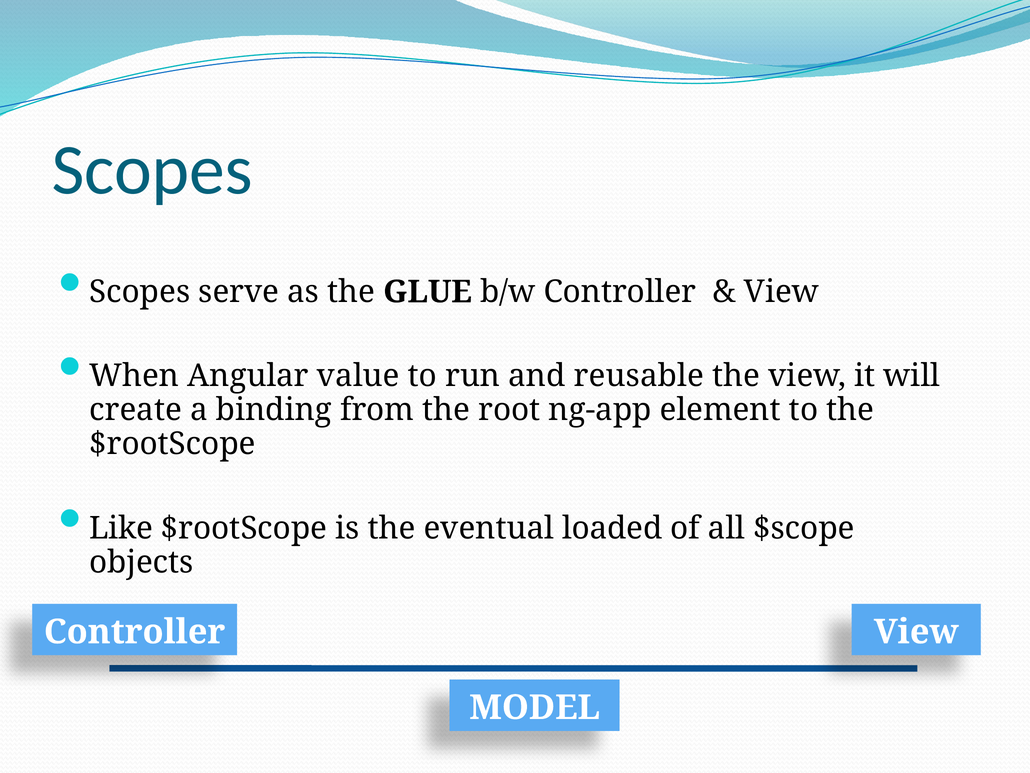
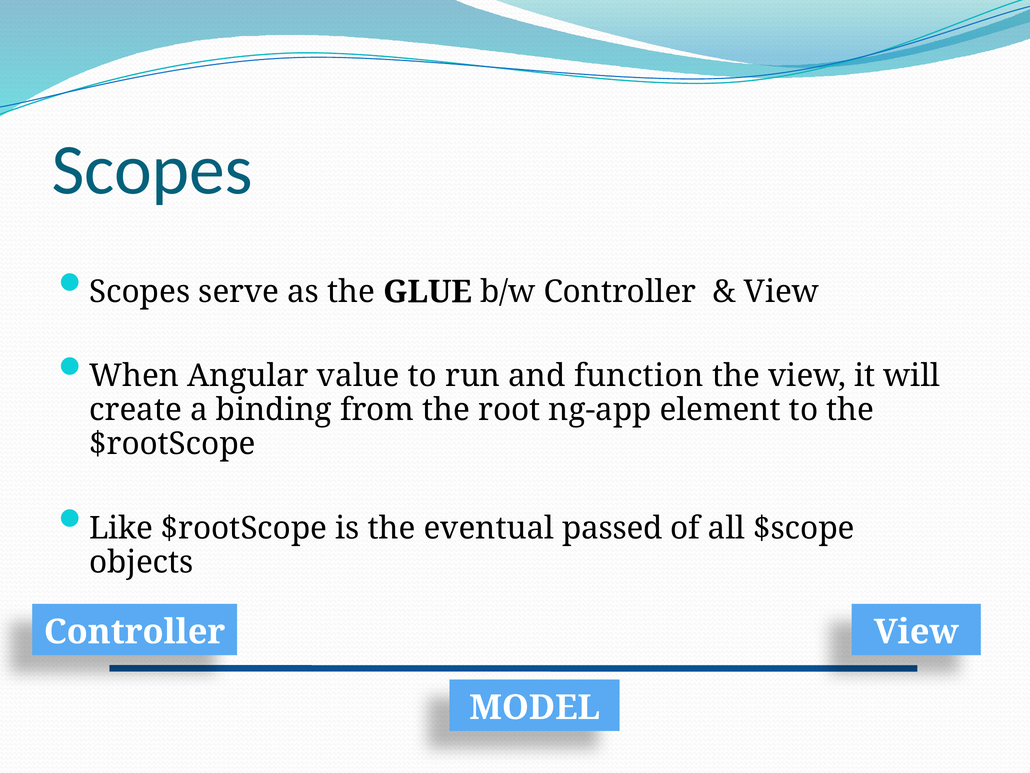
reusable: reusable -> function
loaded: loaded -> passed
